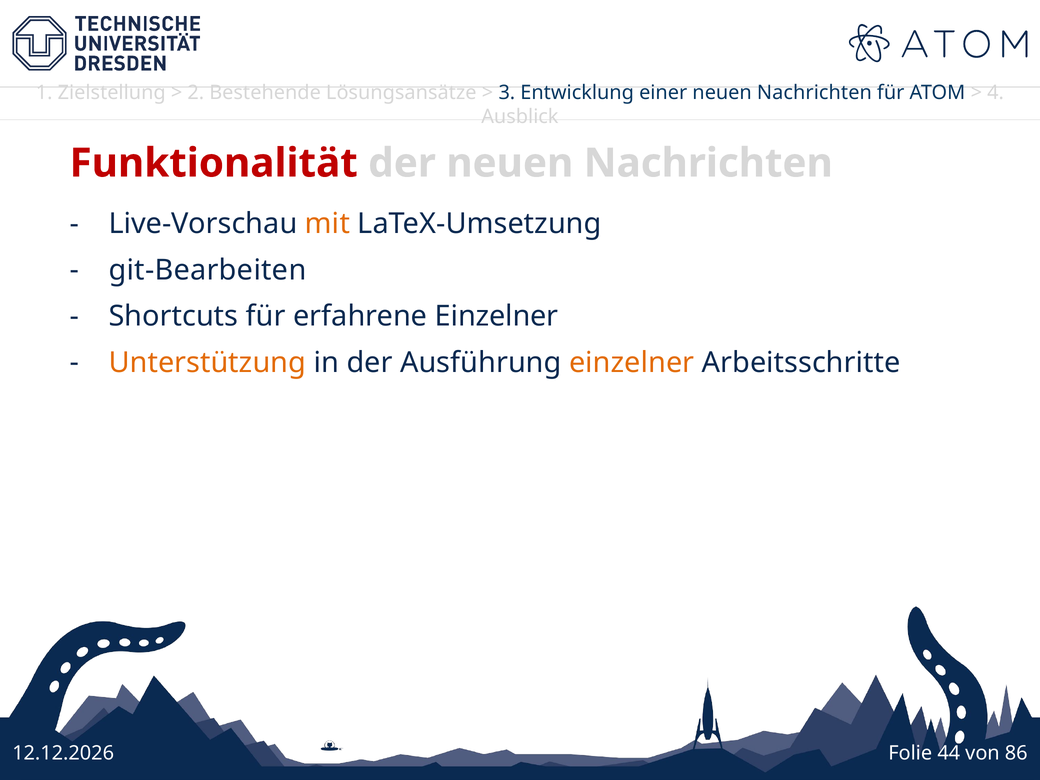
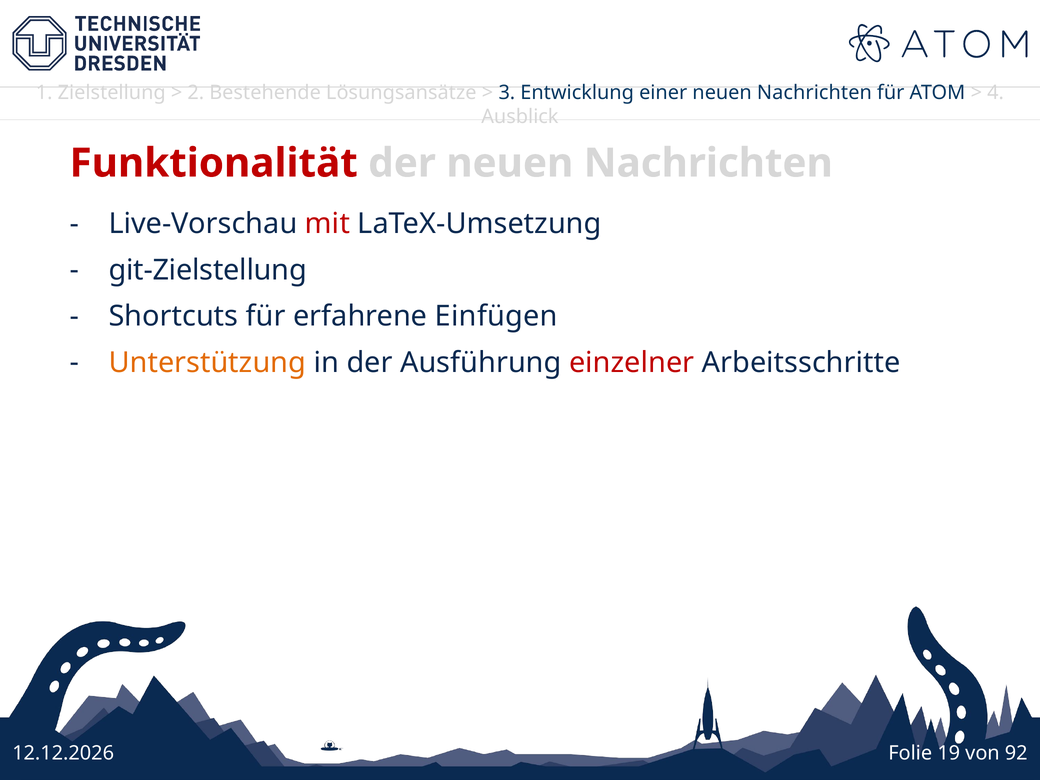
mit colour: orange -> red
git-Bearbeiten: git-Bearbeiten -> git-Zielstellung
erfahrene Einzelner: Einzelner -> Einfügen
einzelner at (632, 363) colour: orange -> red
44: 44 -> 19
86: 86 -> 92
